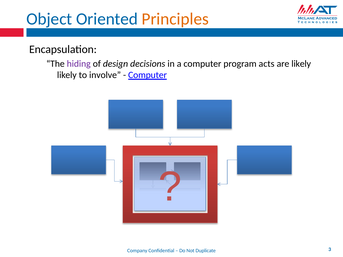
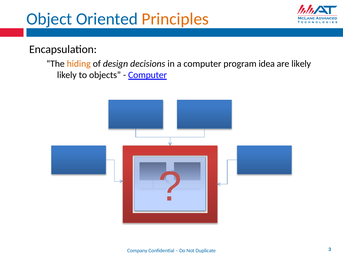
hiding colour: purple -> orange
acts: acts -> idea
involve: involve -> objects
